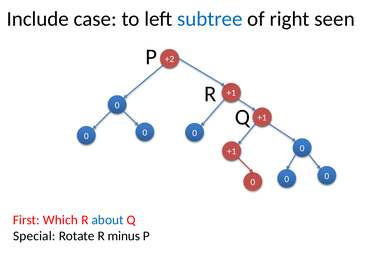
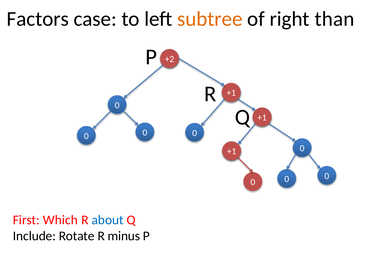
Include: Include -> Factors
subtree colour: blue -> orange
seen: seen -> than
Special: Special -> Include
